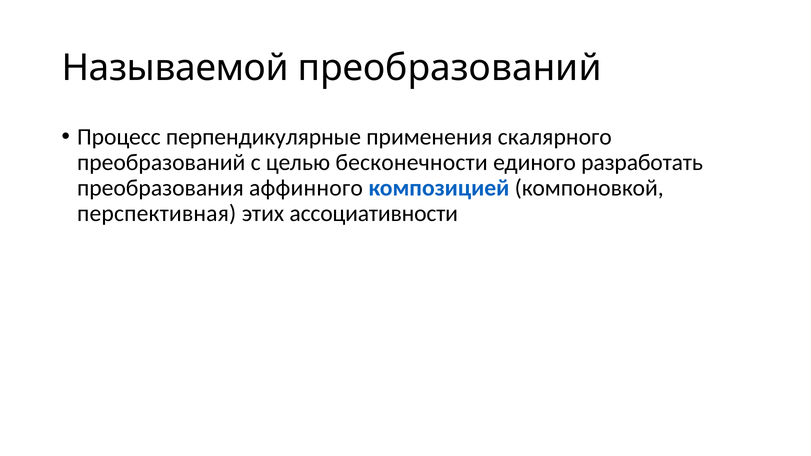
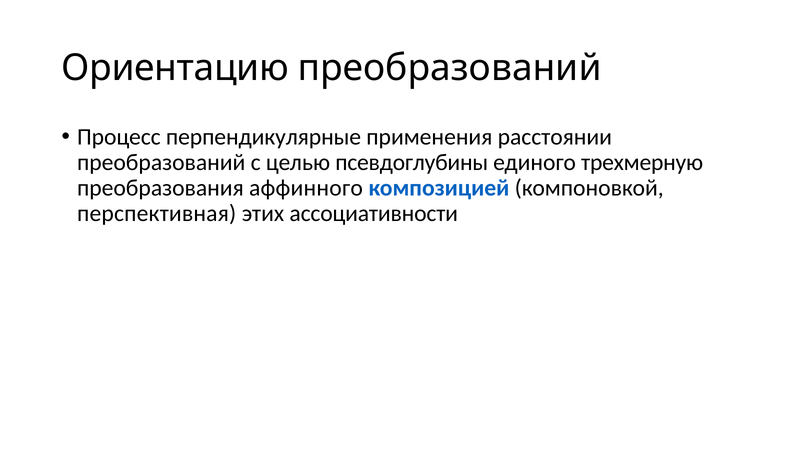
Называемой: Называемой -> Ориентацию
скалярного: скалярного -> расстоянии
бесконечности: бесконечности -> псевдоглубины
разработать: разработать -> трехмерную
